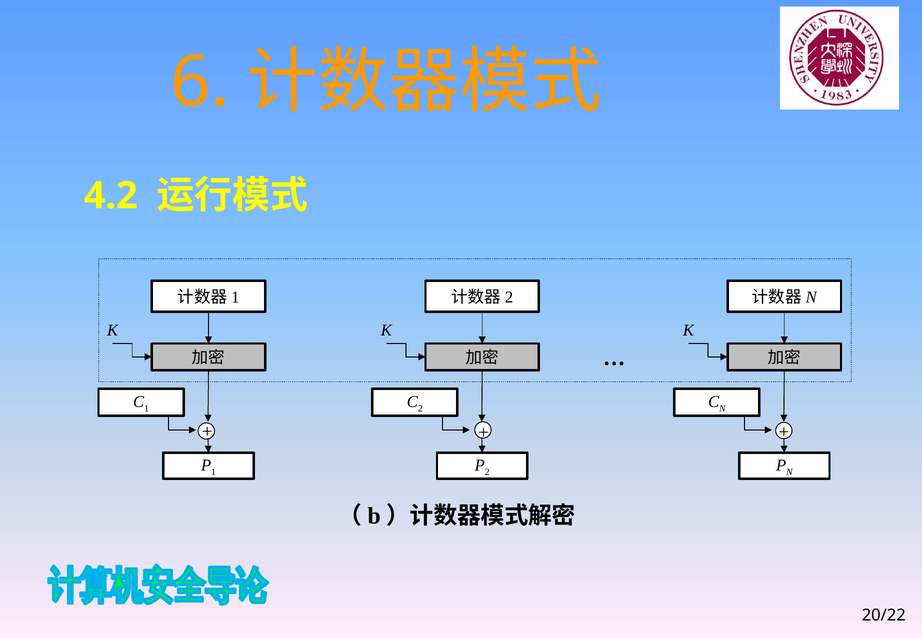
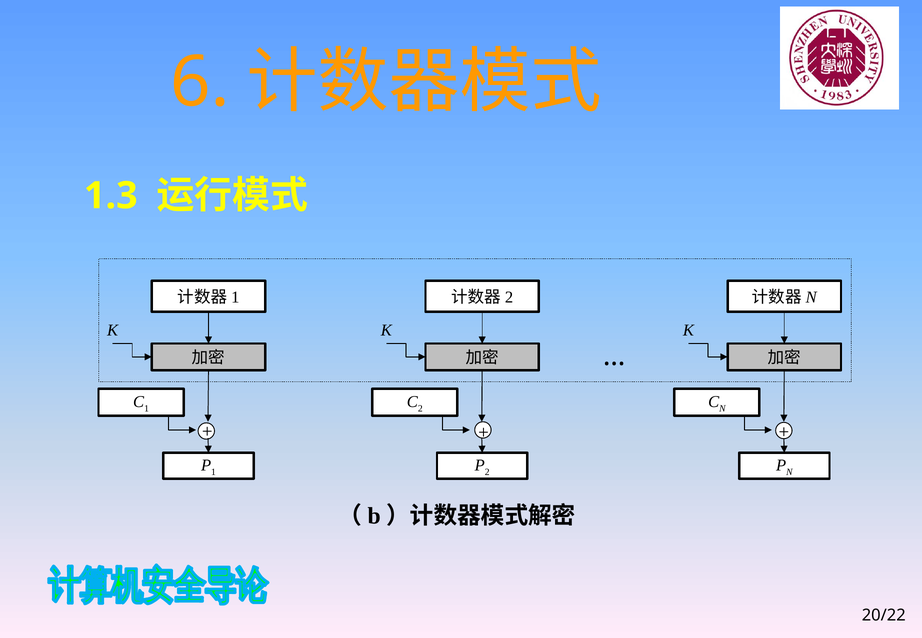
4.2: 4.2 -> 1.3
